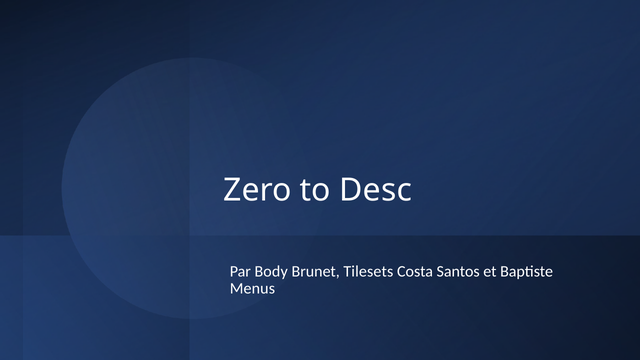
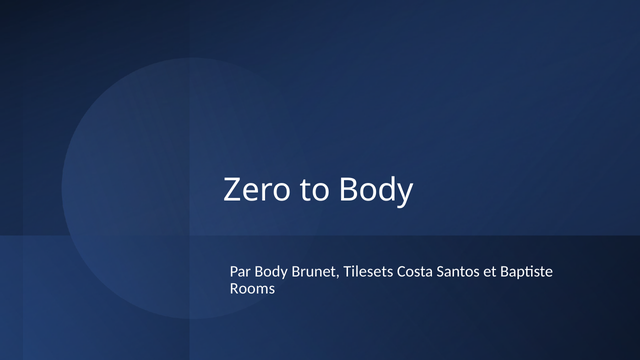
to Desc: Desc -> Body
Menus: Menus -> Rooms
